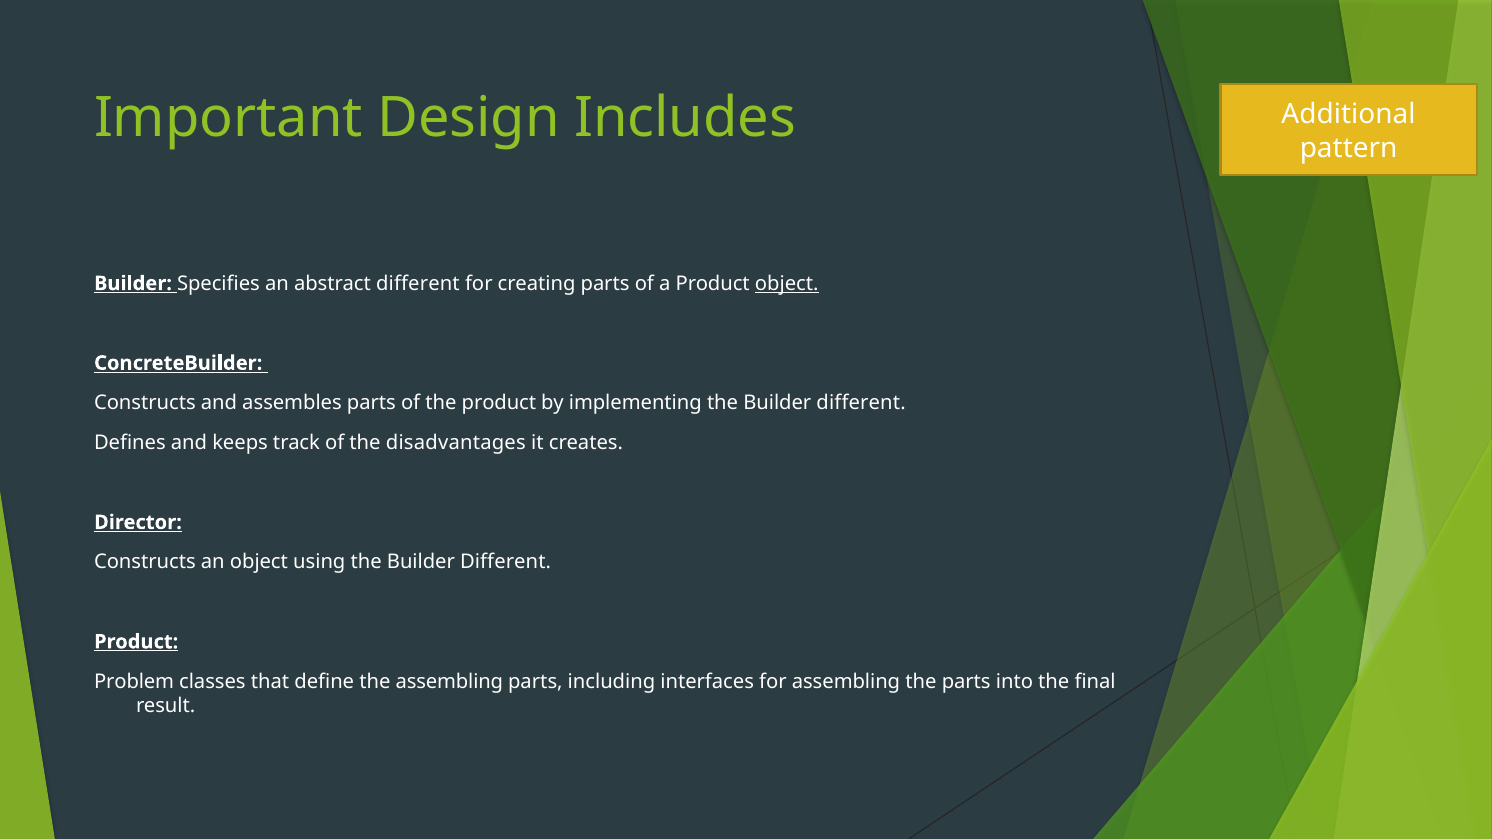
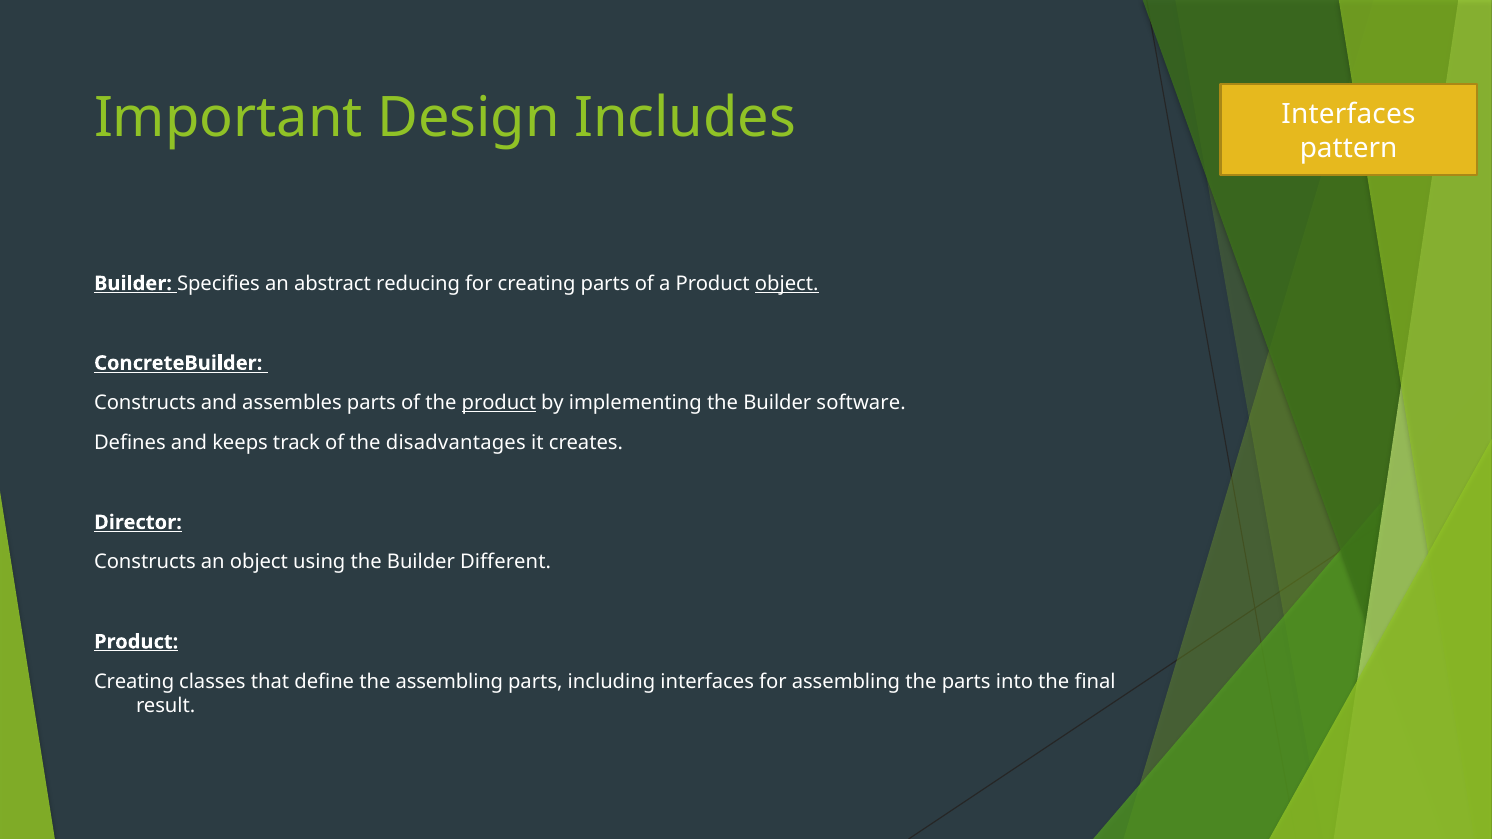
Additional at (1349, 115): Additional -> Interfaces
abstract different: different -> reducing
product at (499, 403) underline: none -> present
implementing the Builder different: different -> software
Problem at (134, 682): Problem -> Creating
